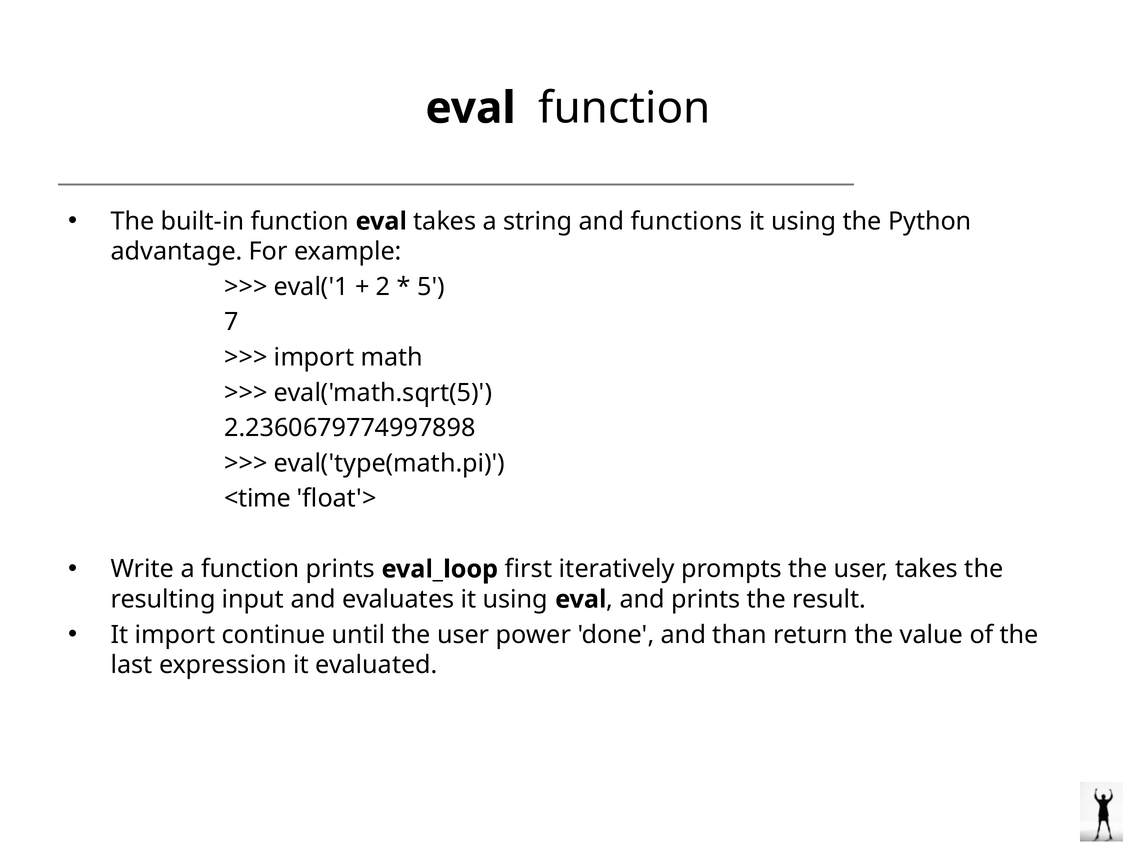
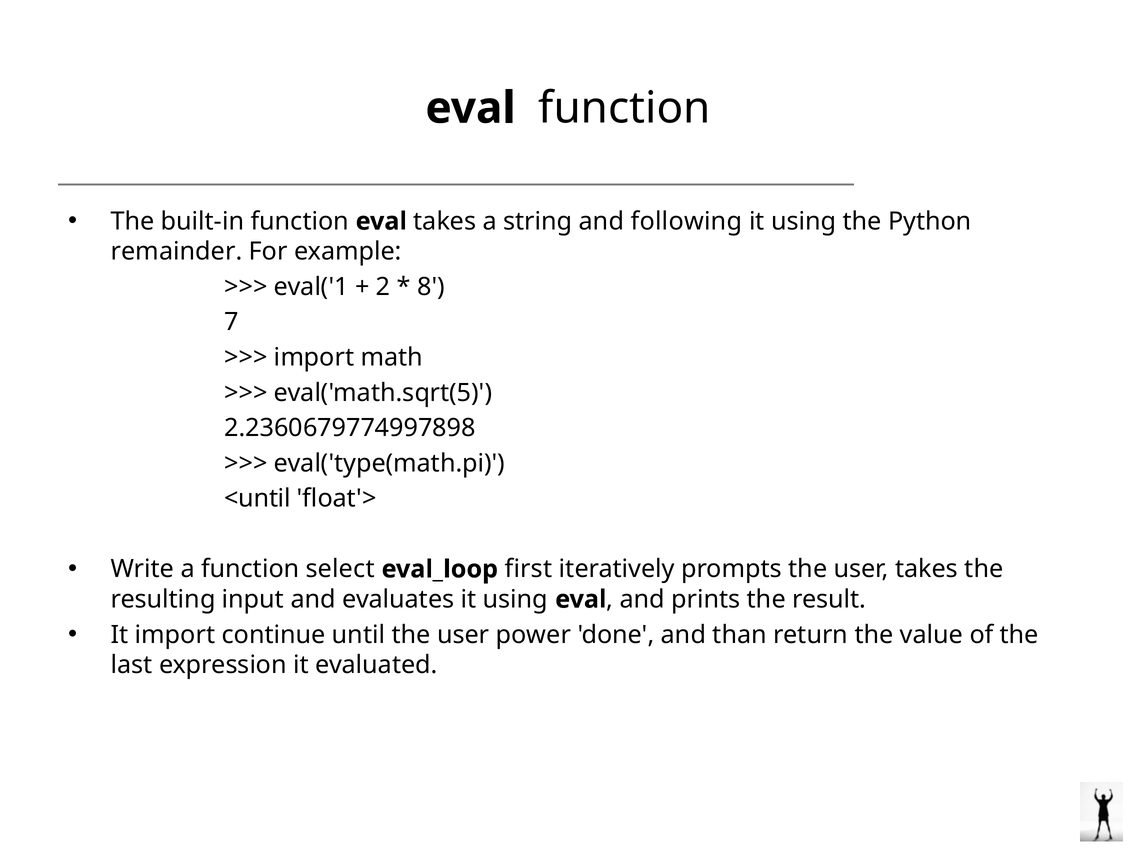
functions: functions -> following
advantage: advantage -> remainder
5: 5 -> 8
<time: <time -> <until
function prints: prints -> select
